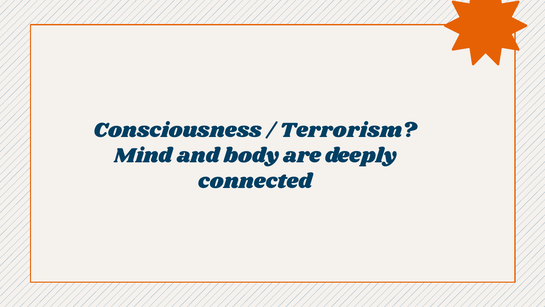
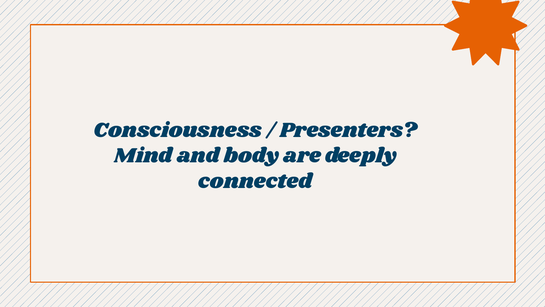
Terrorism: Terrorism -> Presenters
